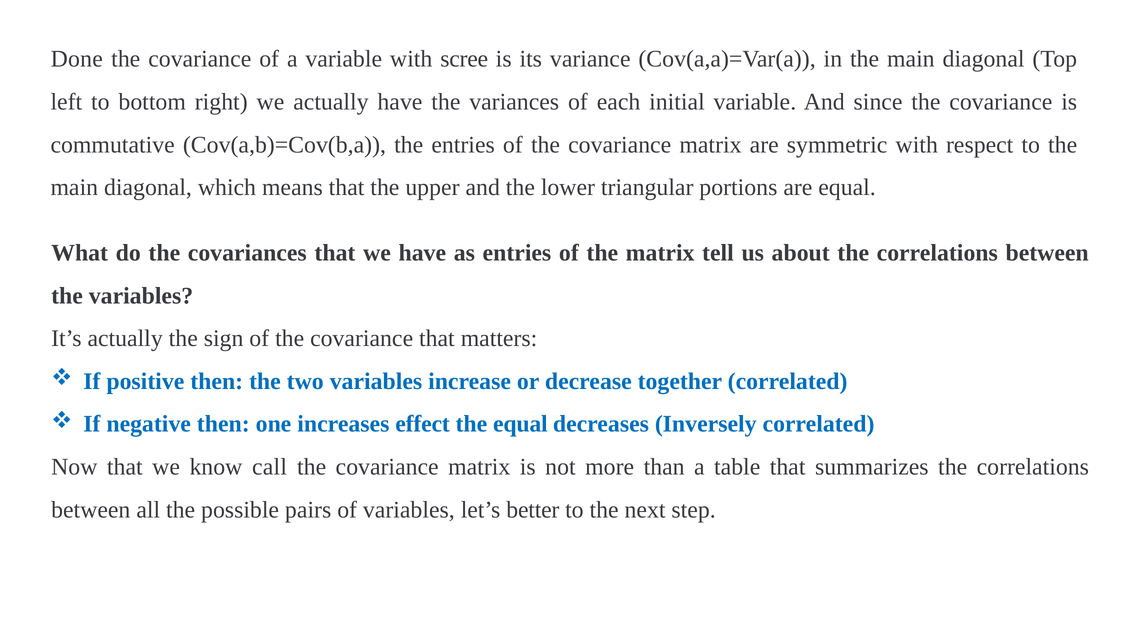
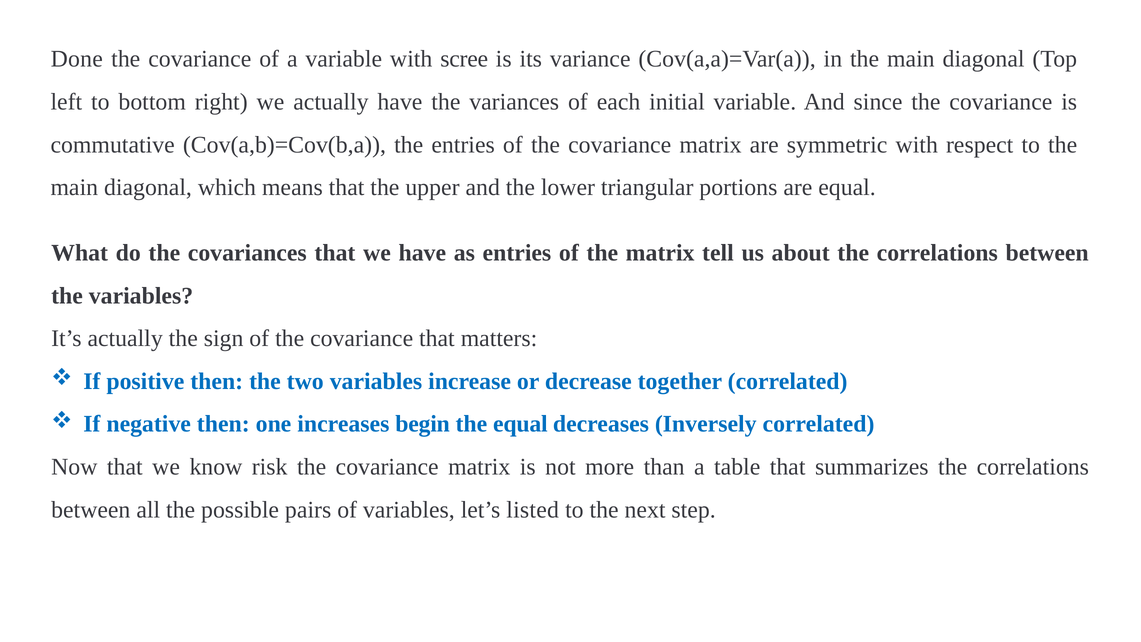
effect: effect -> begin
call: call -> risk
better: better -> listed
